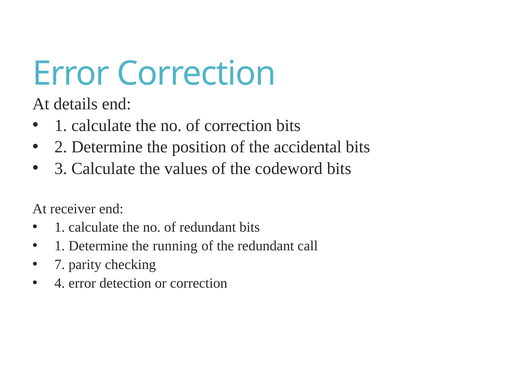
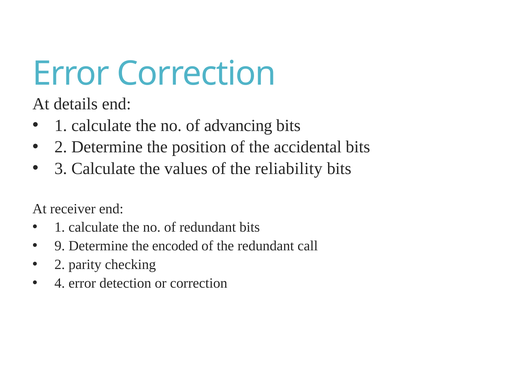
of correction: correction -> advancing
codeword: codeword -> reliability
1 at (60, 246): 1 -> 9
running: running -> encoded
7 at (60, 265): 7 -> 2
